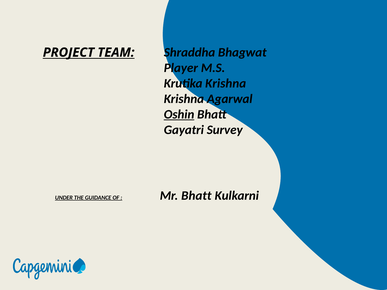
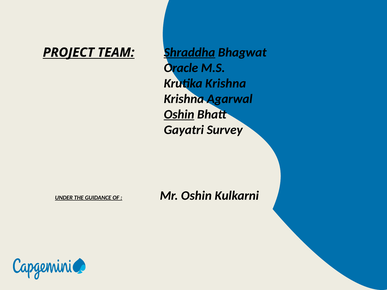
Shraddha underline: none -> present
Player: Player -> Oracle
Mr Bhatt: Bhatt -> Oshin
